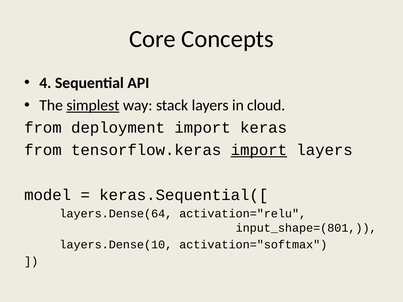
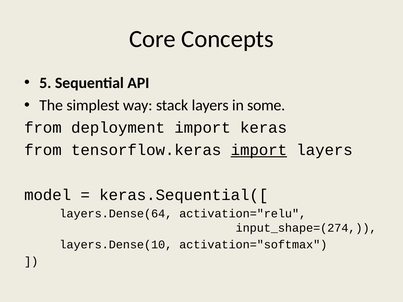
4: 4 -> 5
simplest underline: present -> none
cloud: cloud -> some
input_shape=(801: input_shape=(801 -> input_shape=(274
